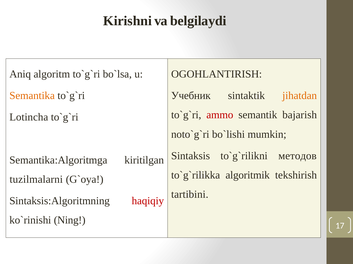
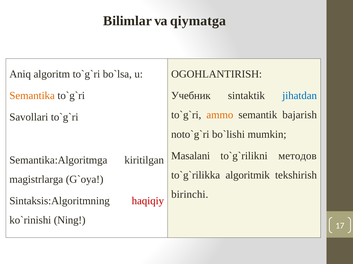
Kirishni: Kirishni -> Bilimlar
belgilaydi: belgilaydi -> qiymatga
jihatdan colour: orange -> blue
ammo colour: red -> orange
Lotincha: Lotincha -> Savollari
Sintaksis: Sintaksis -> Masalani
tuzilmalarni: tuzilmalarni -> magistrlarga
tartibini: tartibini -> birinchi
